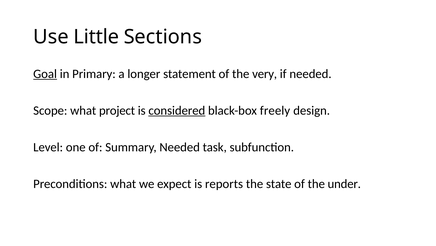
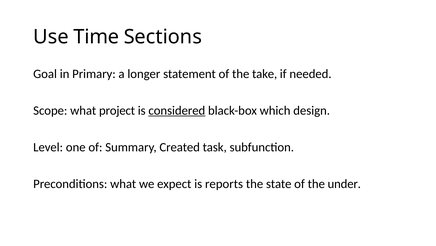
Little: Little -> Time
Goal underline: present -> none
very: very -> take
freely: freely -> which
Summary Needed: Needed -> Created
